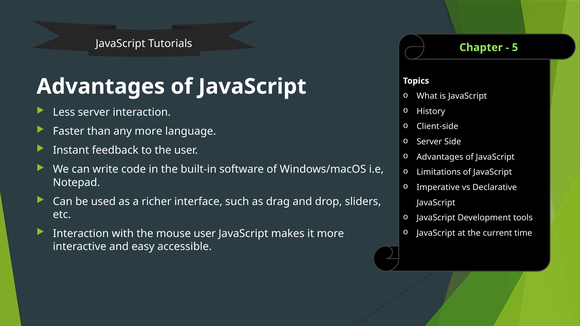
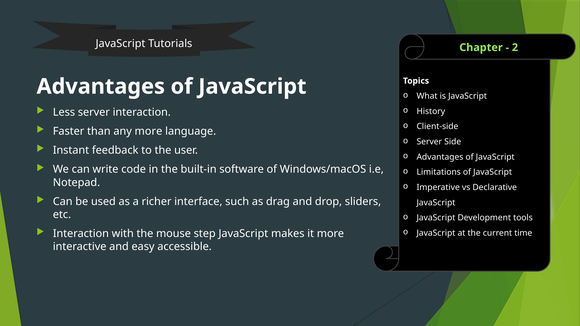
5: 5 -> 2
mouse user: user -> step
